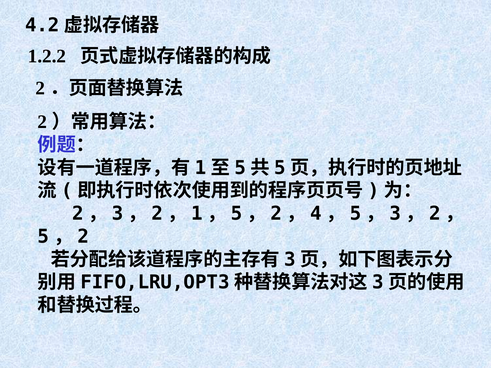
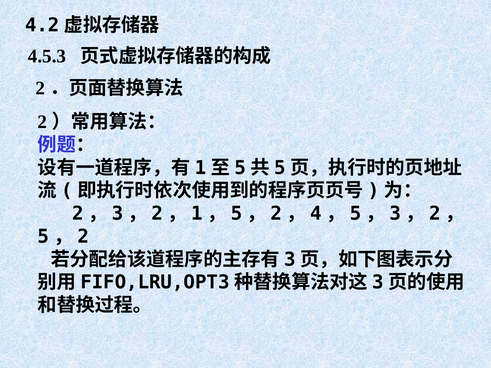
1.2.2: 1.2.2 -> 4.5.3
